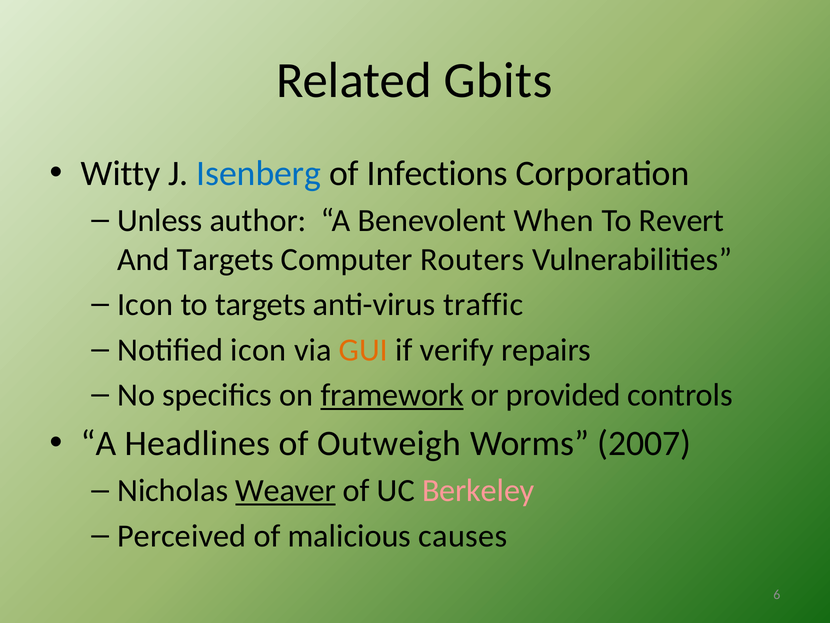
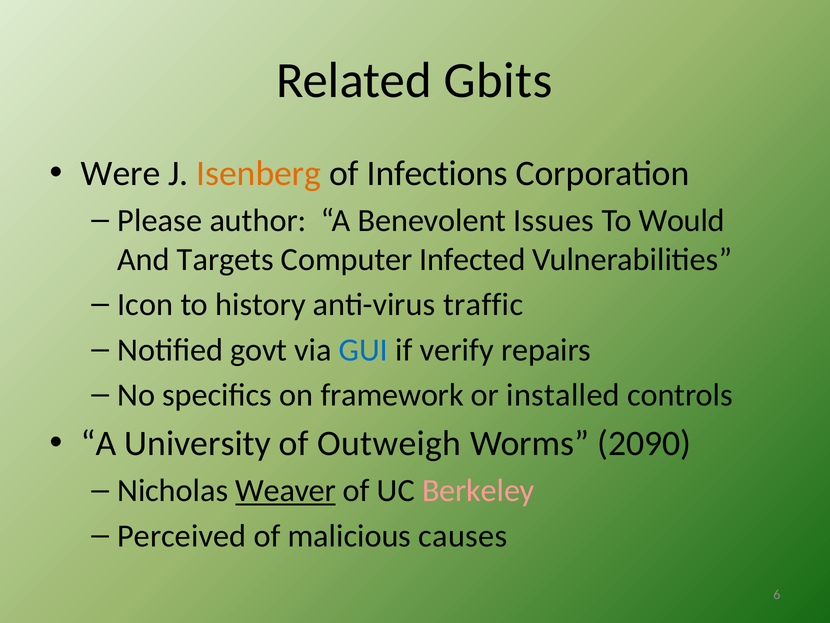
Witty: Witty -> Were
Isenberg colour: blue -> orange
Unless: Unless -> Please
When: When -> Issues
Revert: Revert -> Would
Routers: Routers -> Infected
to targets: targets -> history
Notified icon: icon -> govt
GUI colour: orange -> blue
framework underline: present -> none
provided: provided -> installed
Headlines: Headlines -> University
2007: 2007 -> 2090
